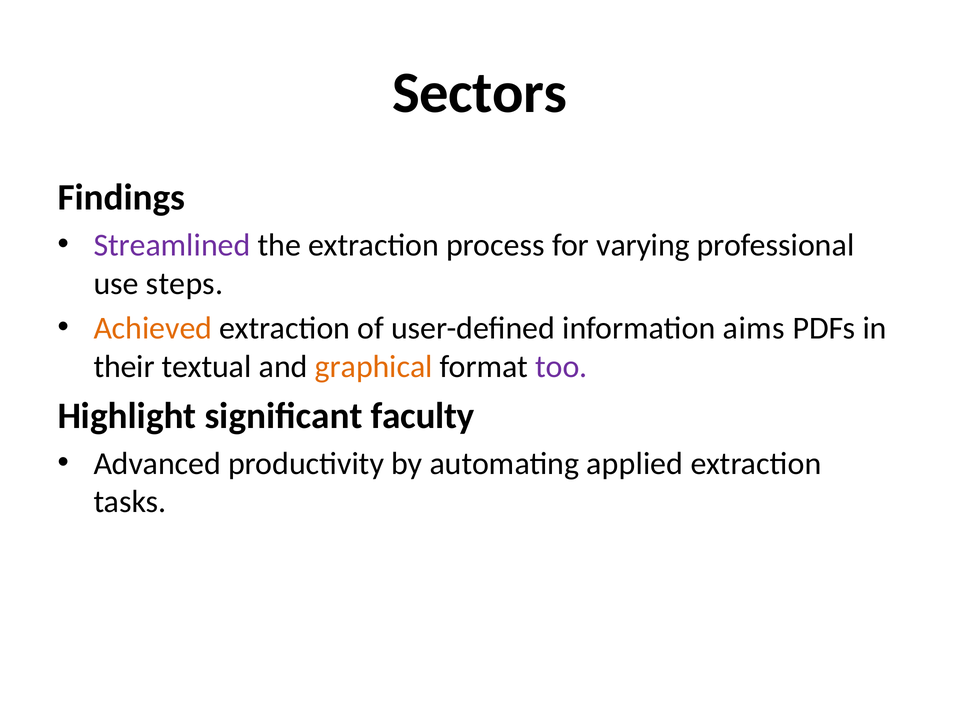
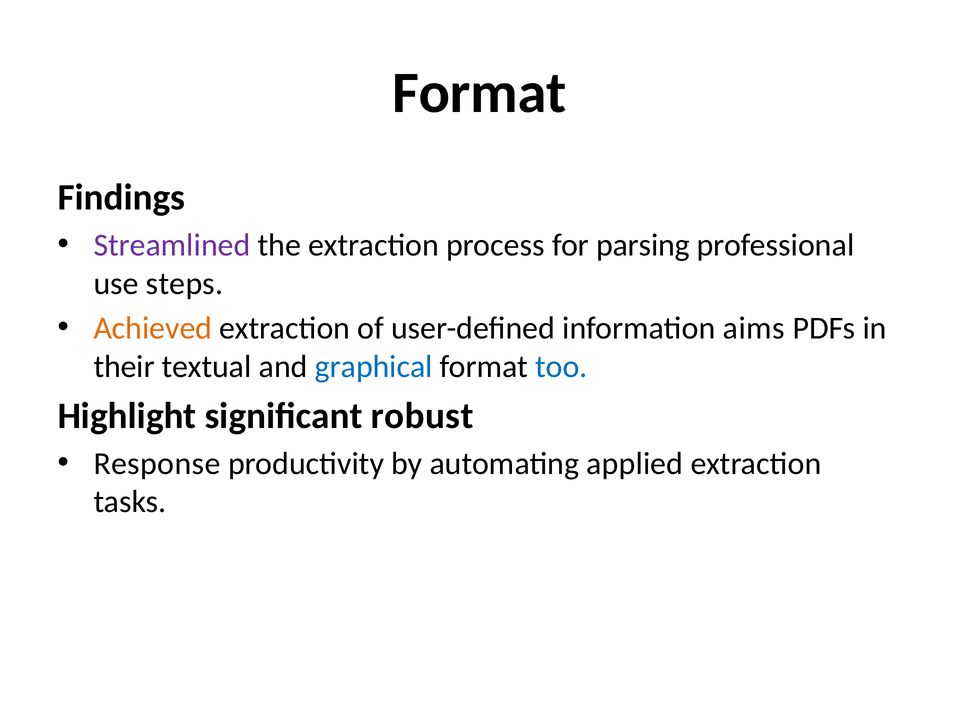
Sectors at (480, 93): Sectors -> Format
varying: varying -> parsing
graphical colour: orange -> blue
too colour: purple -> blue
faculty: faculty -> robust
Advanced: Advanced -> Response
